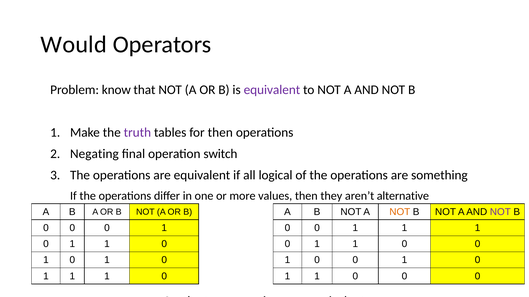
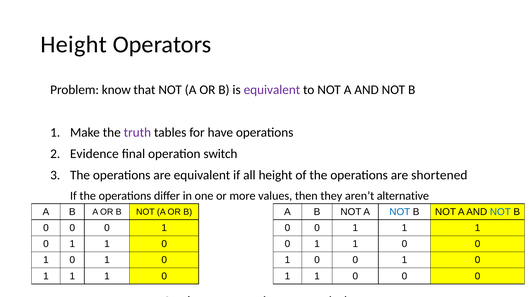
Would at (74, 44): Would -> Height
for then: then -> have
Negating: Negating -> Evidence
all logical: logical -> height
something: something -> shortened
NOT at (400, 212) colour: orange -> blue
NOT at (500, 212) colour: purple -> blue
